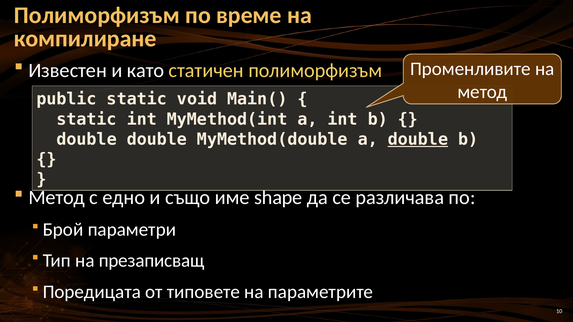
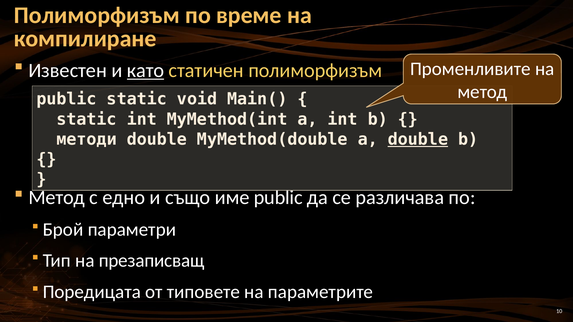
като underline: none -> present
double at (87, 139): double -> методи
име shape: shape -> public
